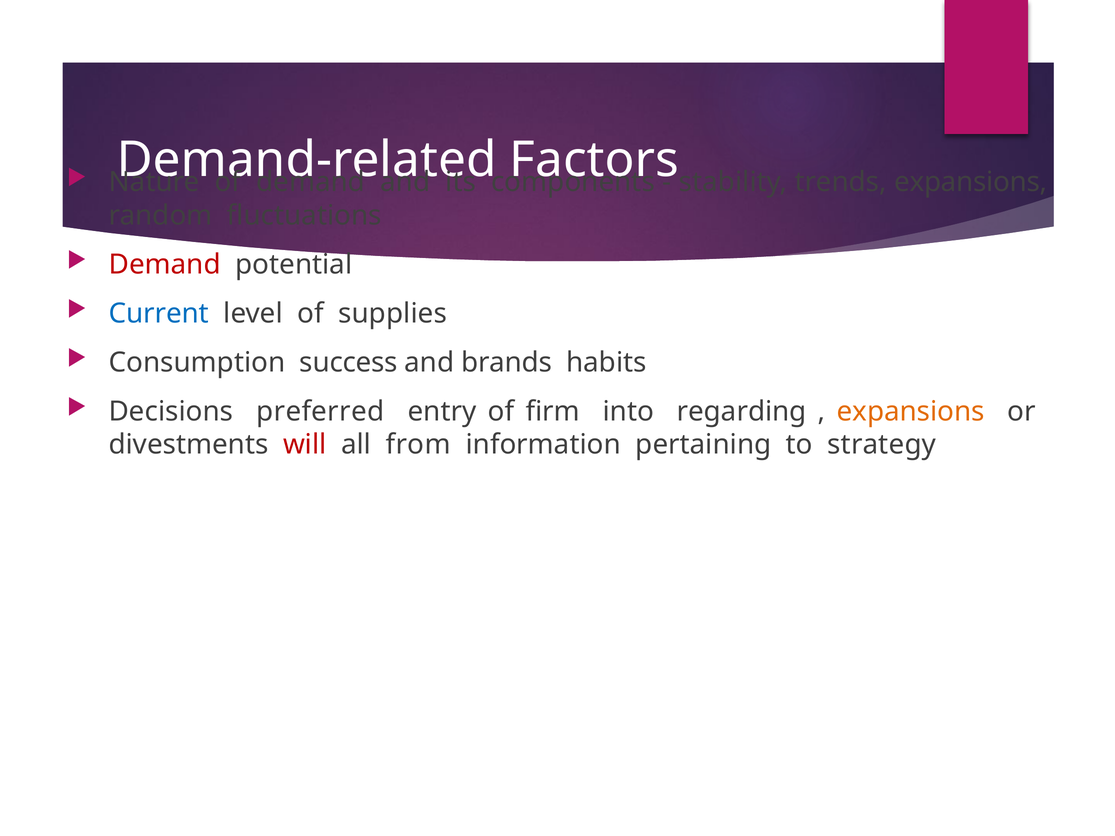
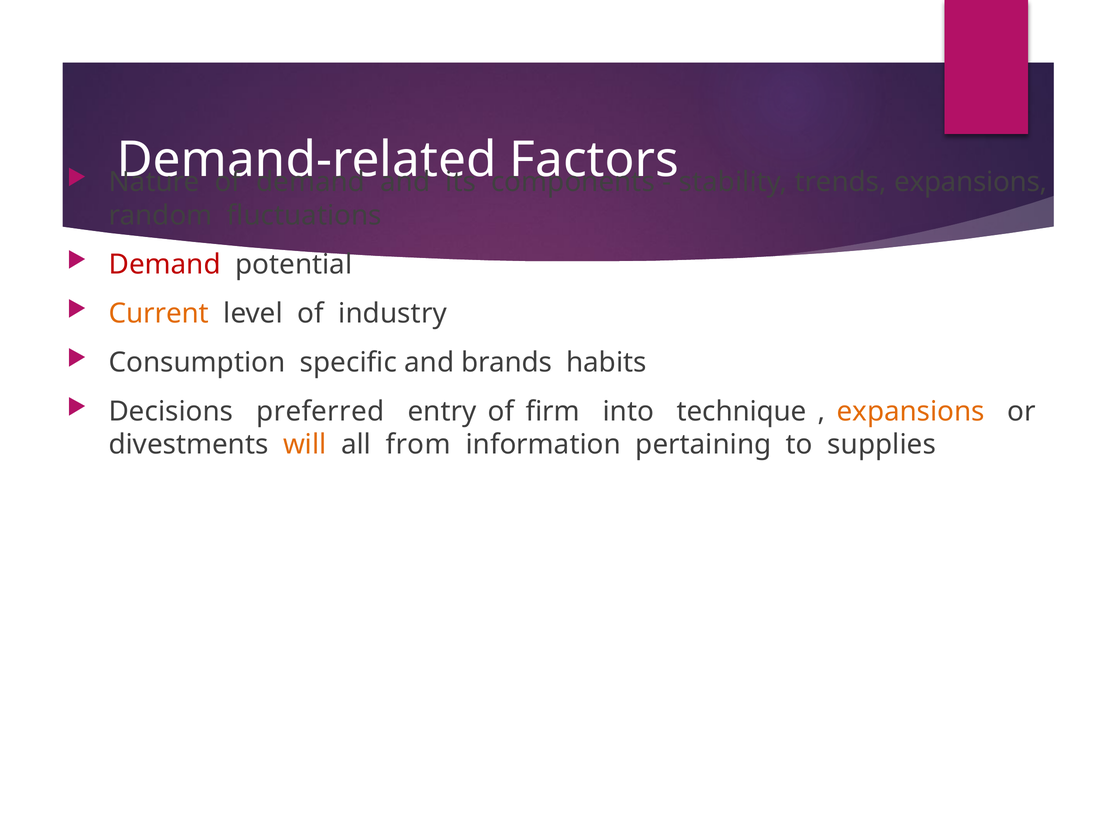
Current colour: blue -> orange
supplies: supplies -> industry
success: success -> specific
regarding: regarding -> technique
will colour: red -> orange
strategy: strategy -> supplies
